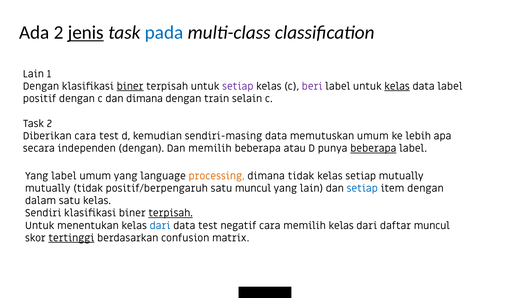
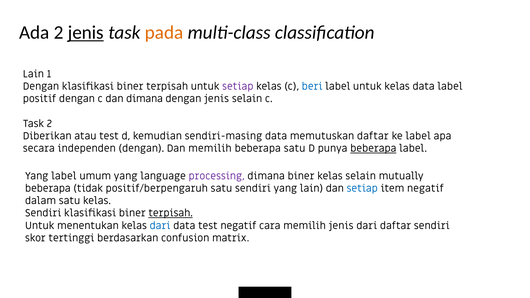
pada colour: blue -> orange
biner at (130, 86) underline: present -> none
beri colour: purple -> blue
kelas at (397, 86) underline: present -> none
dengan train: train -> jenis
Diberikan cara: cara -> atau
memutuskan umum: umum -> daftar
ke lebih: lebih -> label
beberapa atau: atau -> satu
processing colour: orange -> purple
dimana tidak: tidak -> biner
kelas setiap: setiap -> selain
mutually at (48, 189): mutually -> beberapa
satu muncul: muncul -> sendiri
item dengan: dengan -> negatif
memilih kelas: kelas -> jenis
daftar muncul: muncul -> sendiri
tertinggi underline: present -> none
